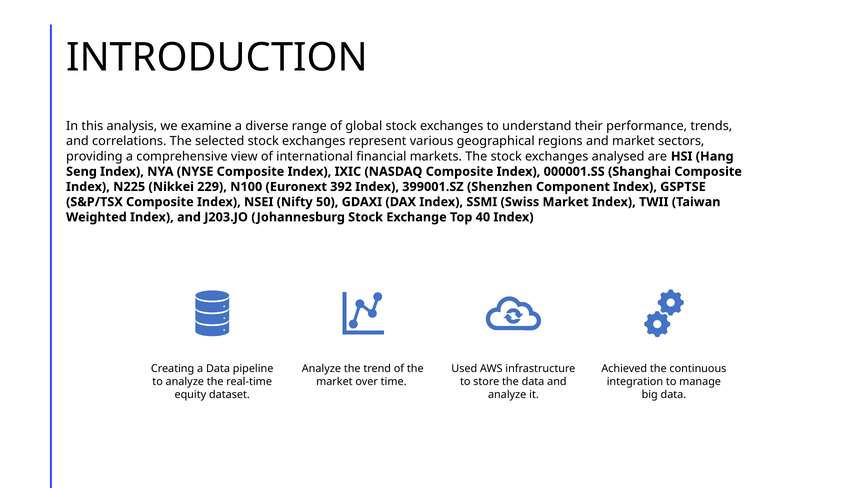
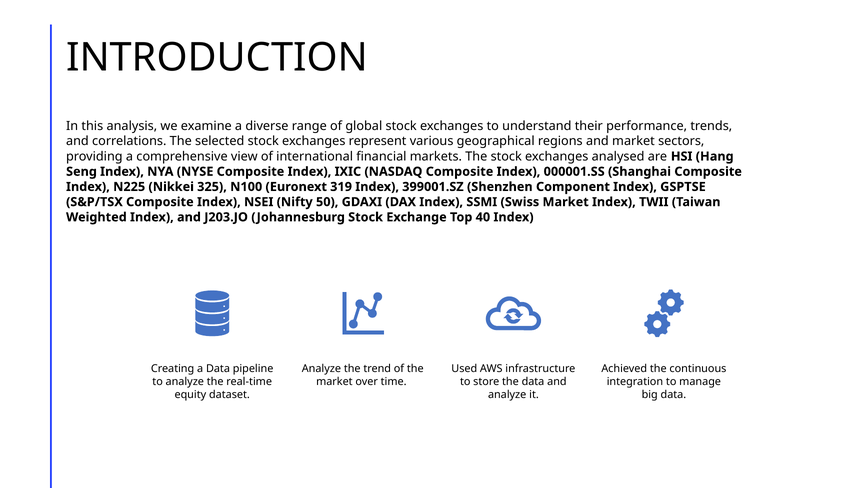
229: 229 -> 325
392: 392 -> 319
